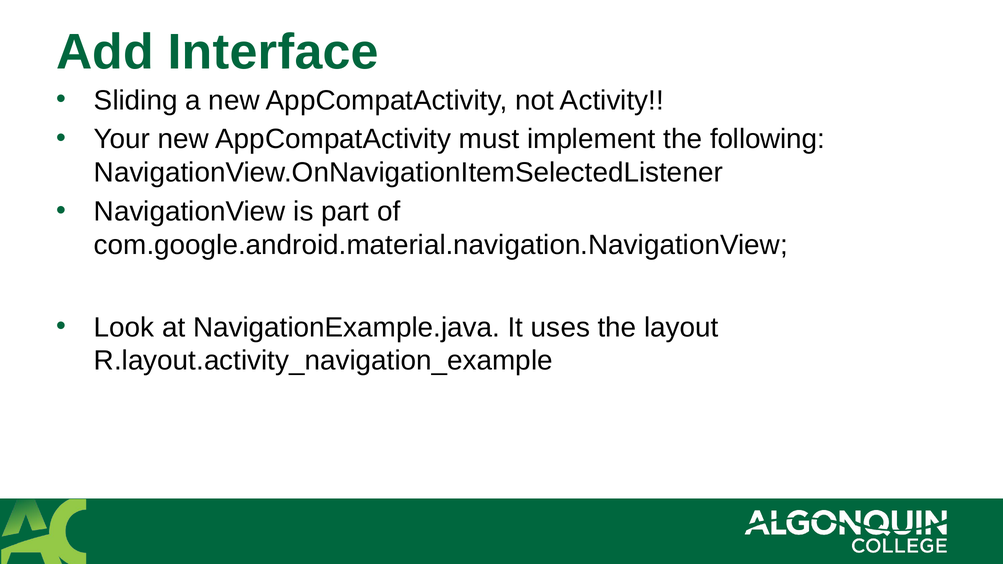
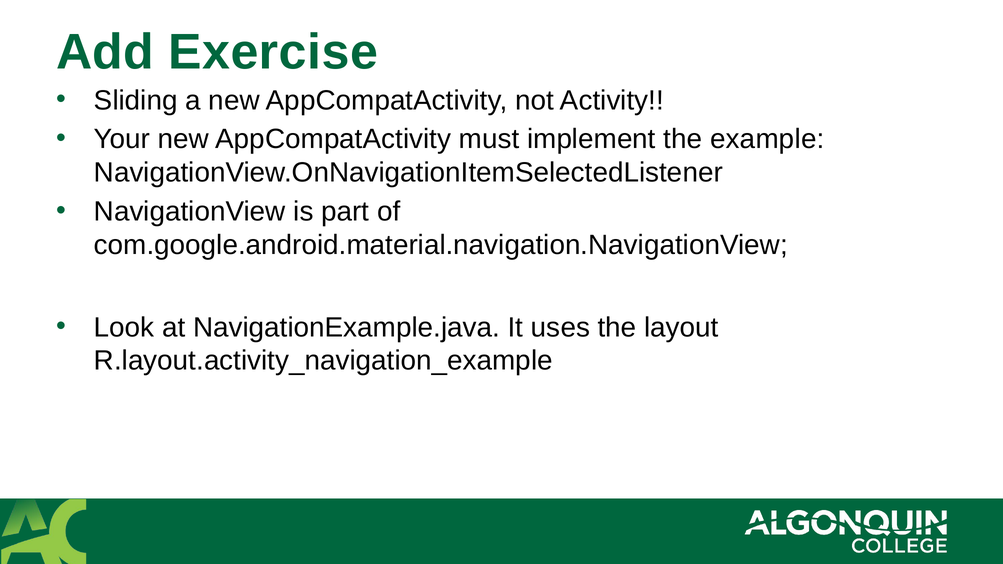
Interface: Interface -> Exercise
following: following -> example
